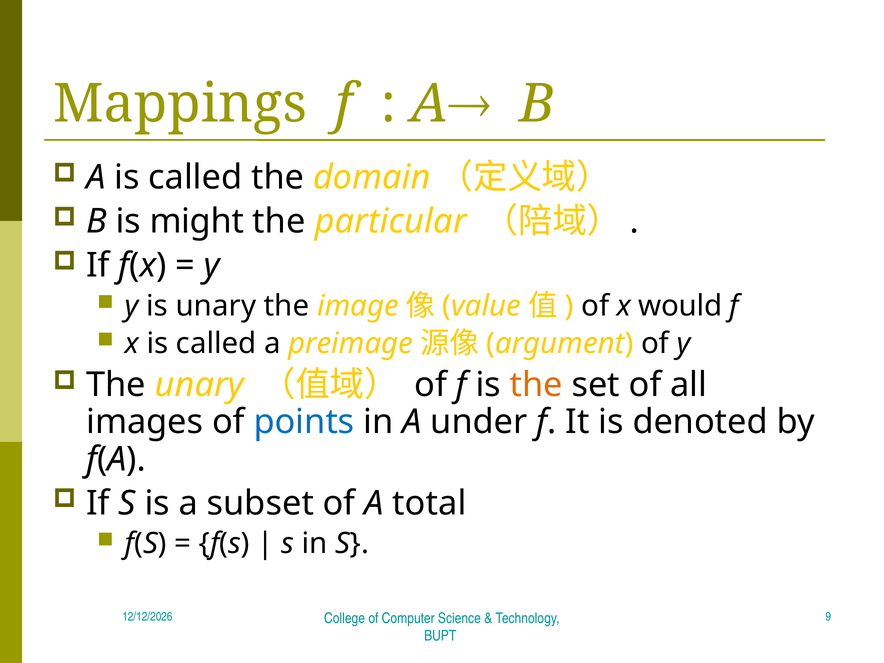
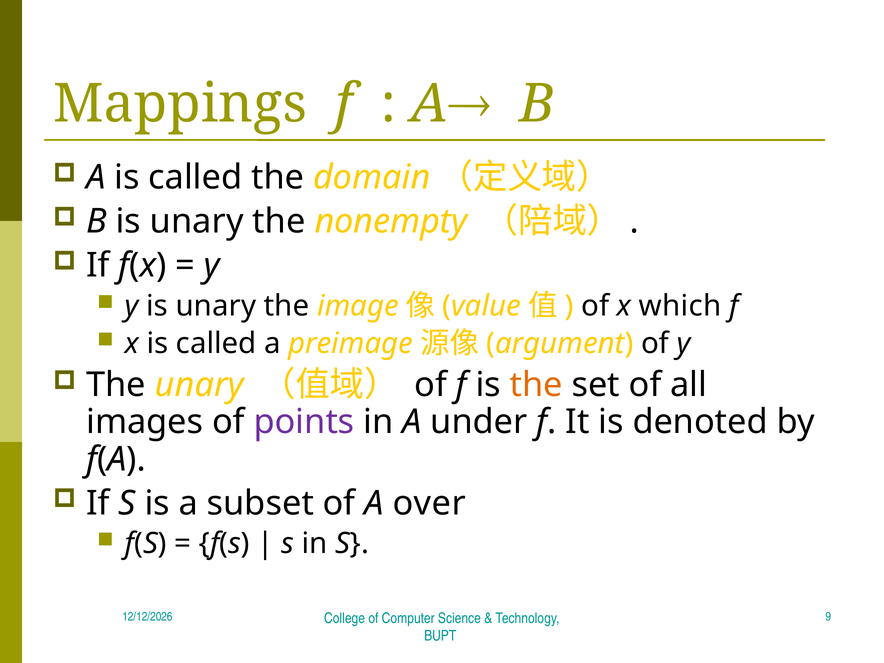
B is might: might -> unary
particular: particular -> nonempty
would: would -> which
points colour: blue -> purple
total: total -> over
